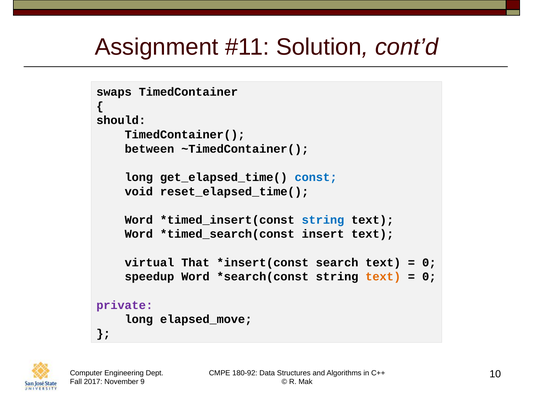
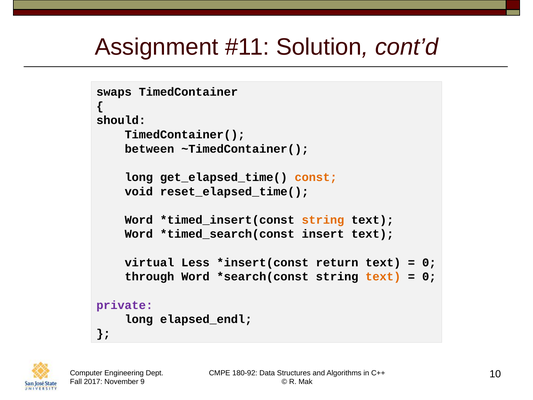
const colour: blue -> orange
string at (323, 220) colour: blue -> orange
That: That -> Less
search: search -> return
speedup: speedup -> through
elapsed_move: elapsed_move -> elapsed_endl
